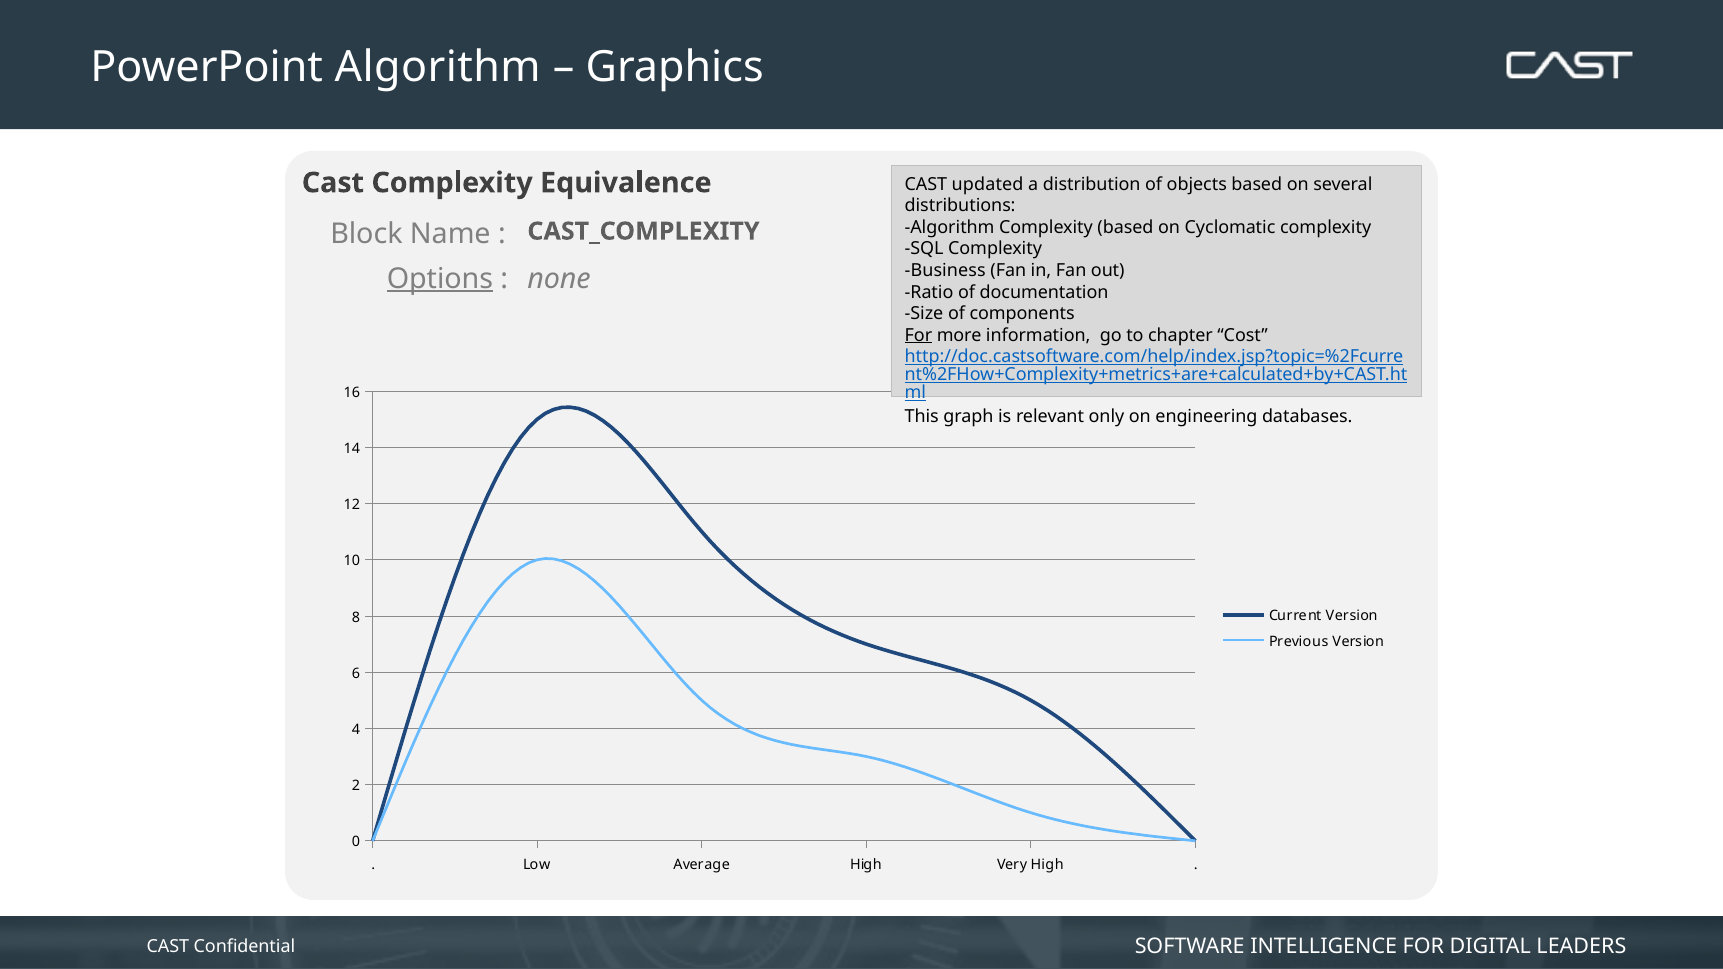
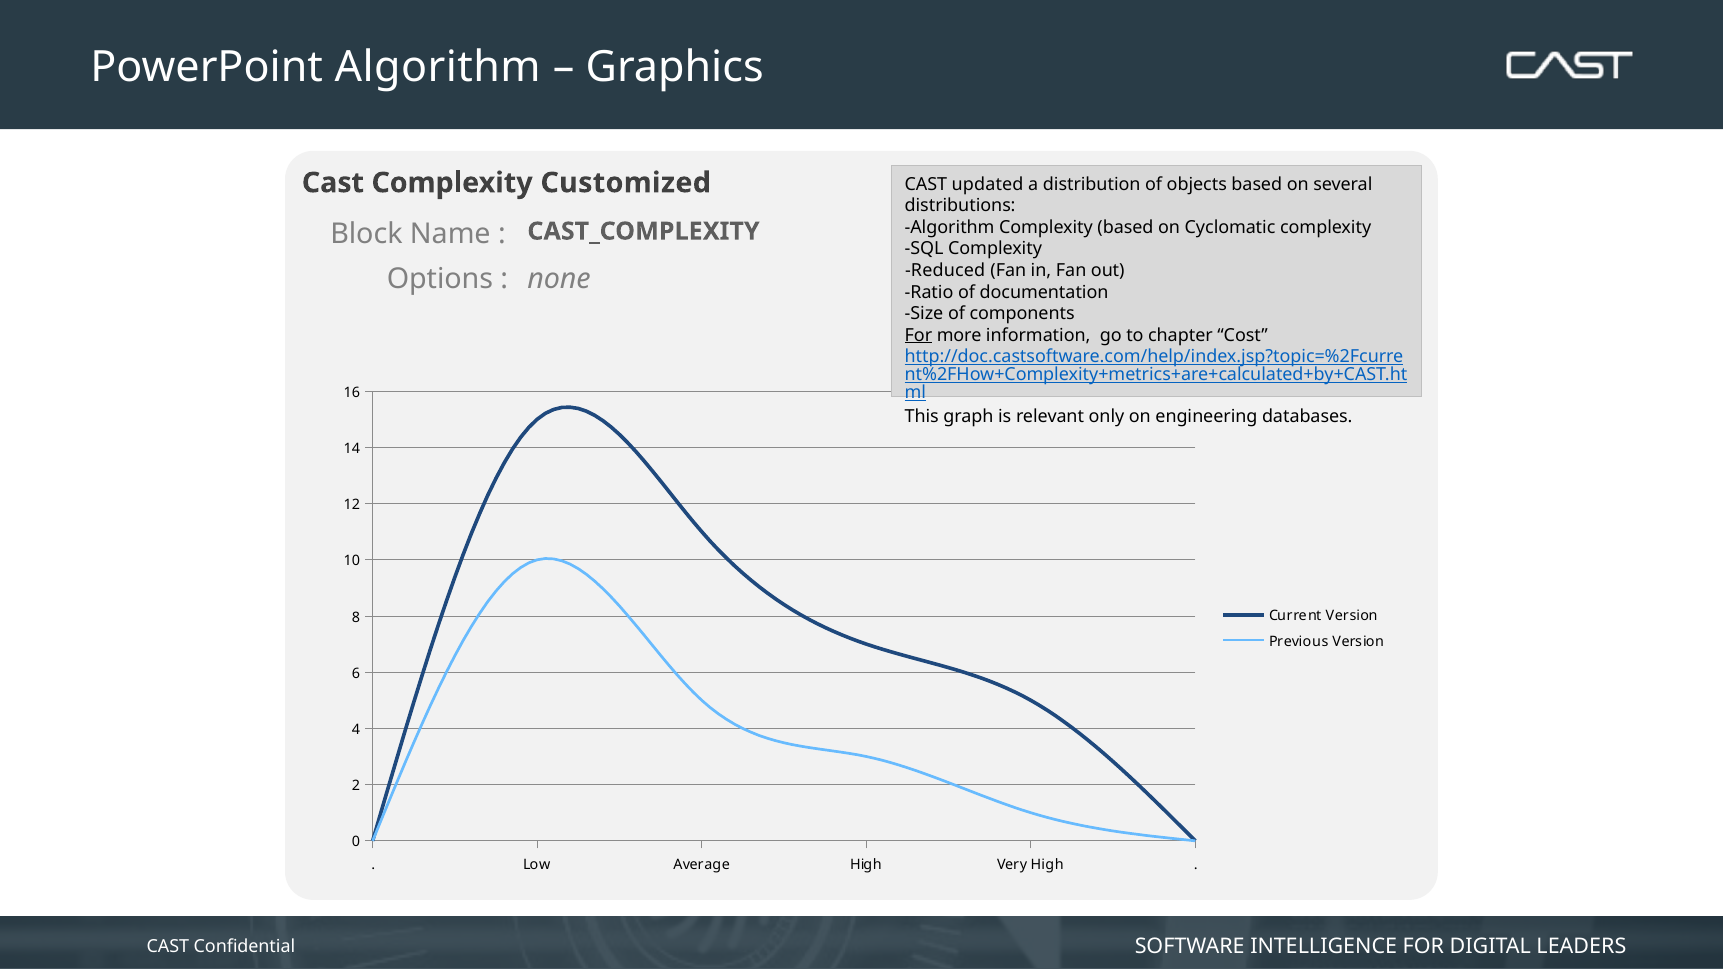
Equivalence: Equivalence -> Customized
Business: Business -> Reduced
Options underline: present -> none
